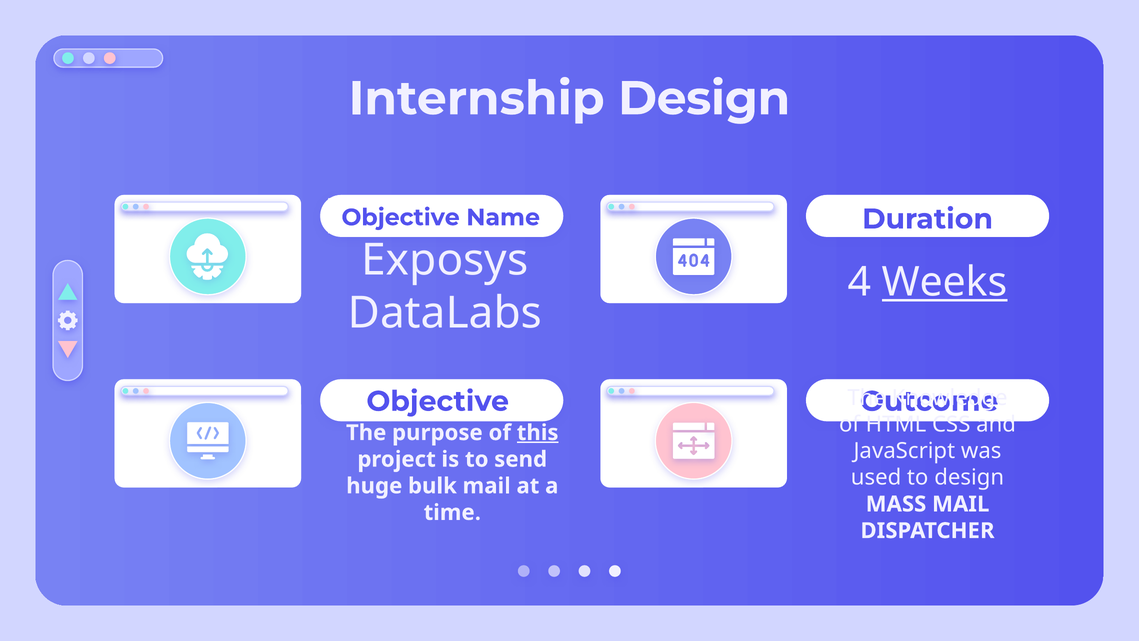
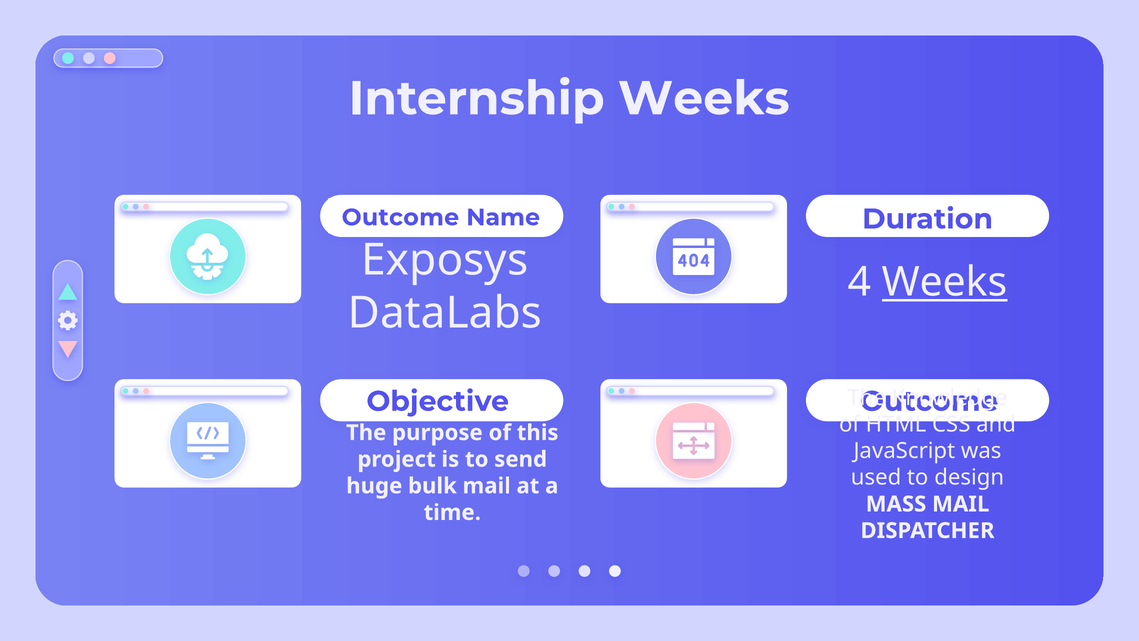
Internship Design: Design -> Weeks
Objective at (401, 217): Objective -> Outcome
this underline: present -> none
